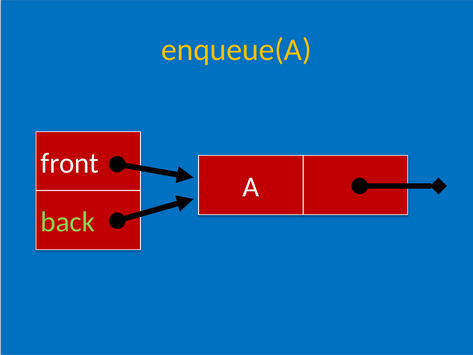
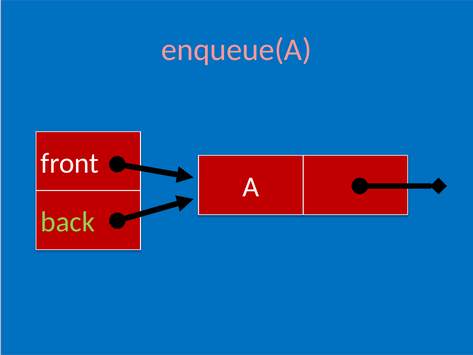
enqueue(A colour: yellow -> pink
